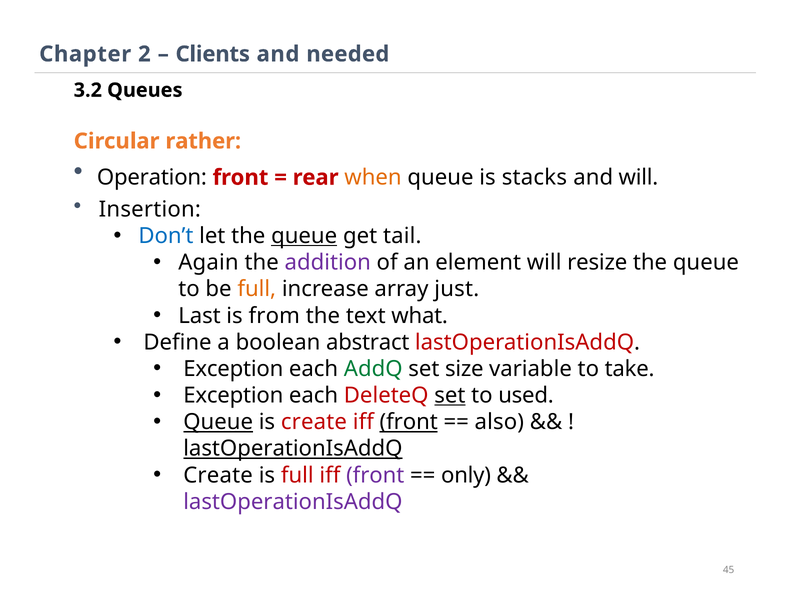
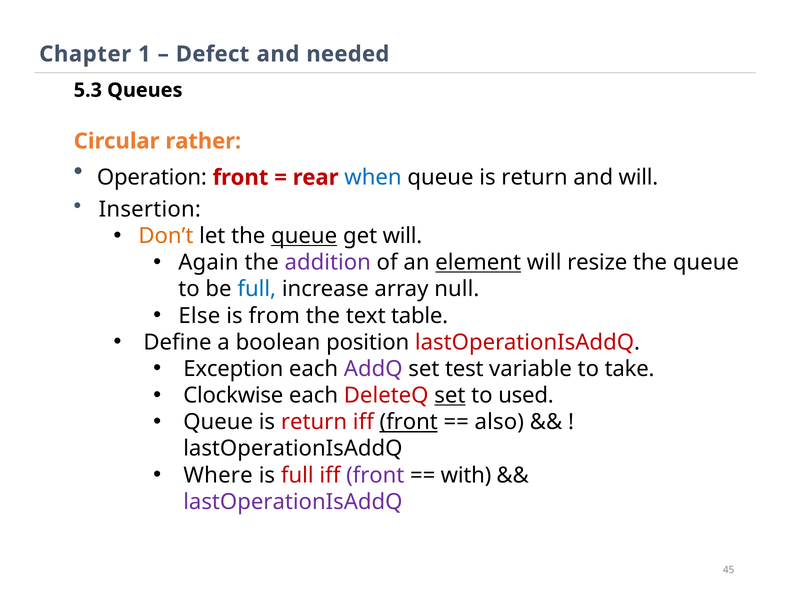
2: 2 -> 1
Clients: Clients -> Defect
3.2: 3.2 -> 5.3
when colour: orange -> blue
stacks at (534, 177): stacks -> return
Don’t colour: blue -> orange
get tail: tail -> will
element underline: none -> present
full at (257, 289) colour: orange -> blue
just: just -> null
Last: Last -> Else
what: what -> table
abstract: abstract -> position
AddQ colour: green -> purple
size: size -> test
Exception at (233, 395): Exception -> Clockwise
Queue at (218, 422) underline: present -> none
create at (314, 422): create -> return
lastOperationIsAddQ at (293, 448) underline: present -> none
Create at (218, 475): Create -> Where
only: only -> with
